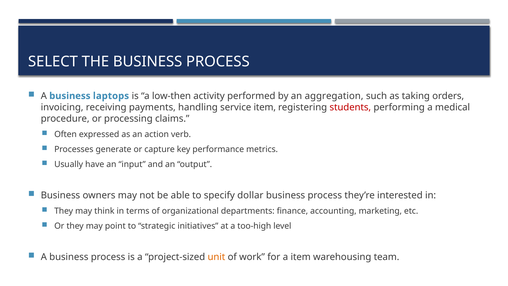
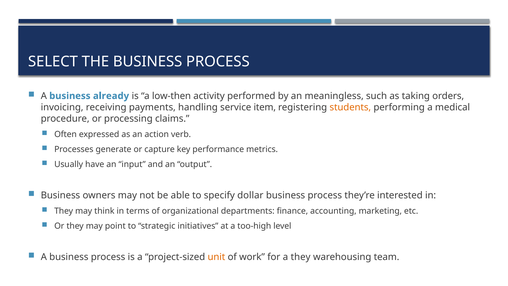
laptops: laptops -> already
aggregation: aggregation -> meaningless
students colour: red -> orange
a item: item -> they
